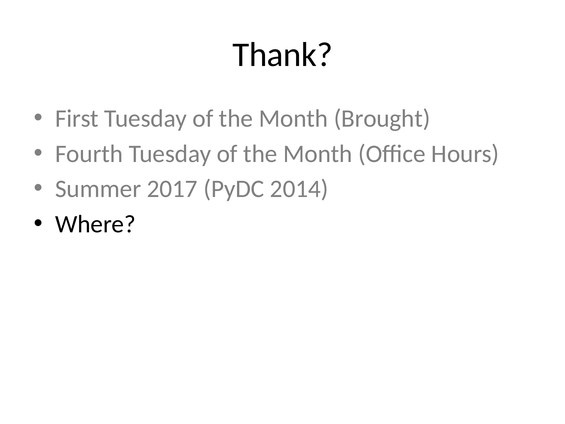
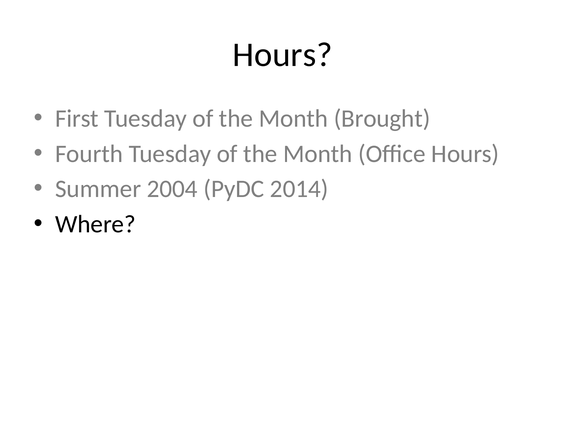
Thank at (283, 55): Thank -> Hours
2017: 2017 -> 2004
